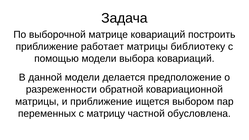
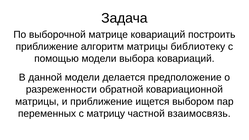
работает: работает -> алгоритм
обусловлена: обусловлена -> взаимосвязь
